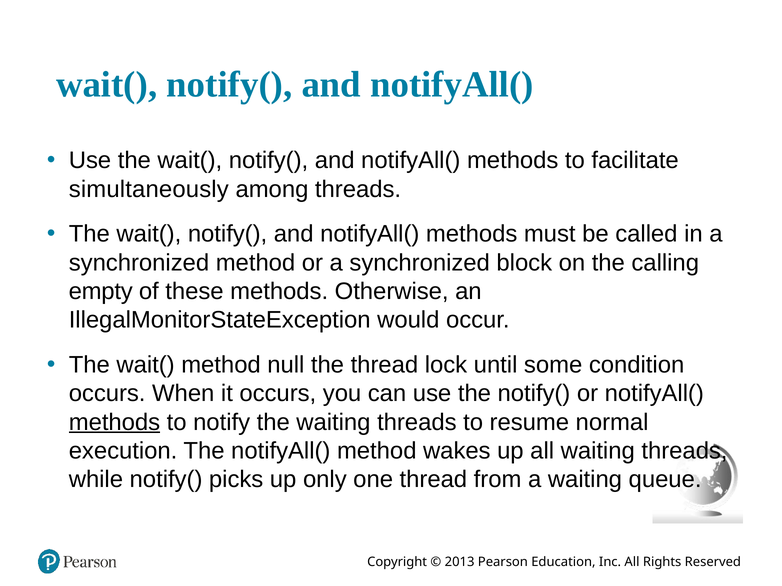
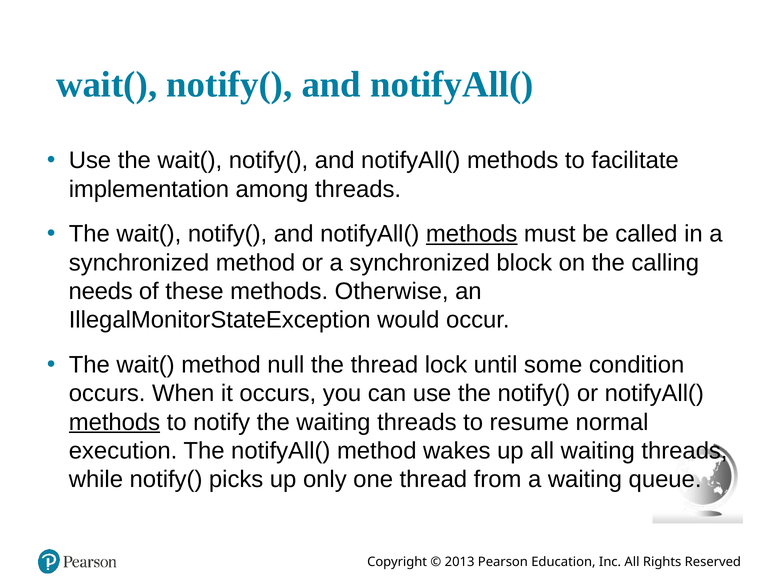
simultaneously: simultaneously -> implementation
methods at (472, 234) underline: none -> present
empty: empty -> needs
